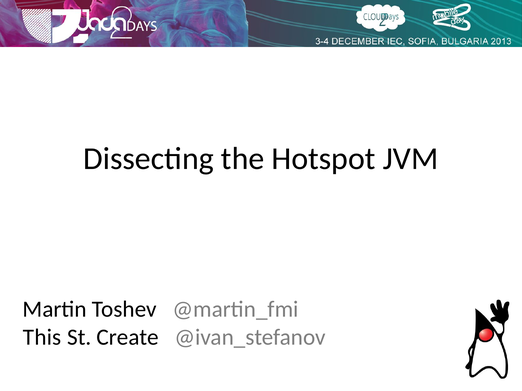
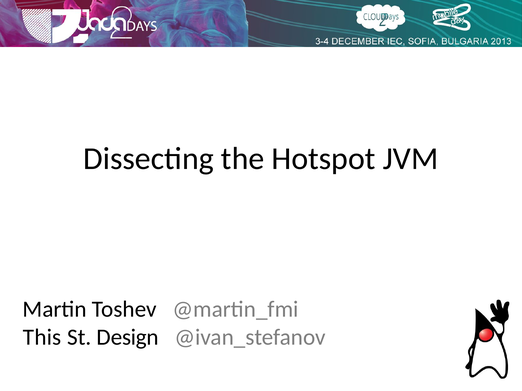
Create: Create -> Design
